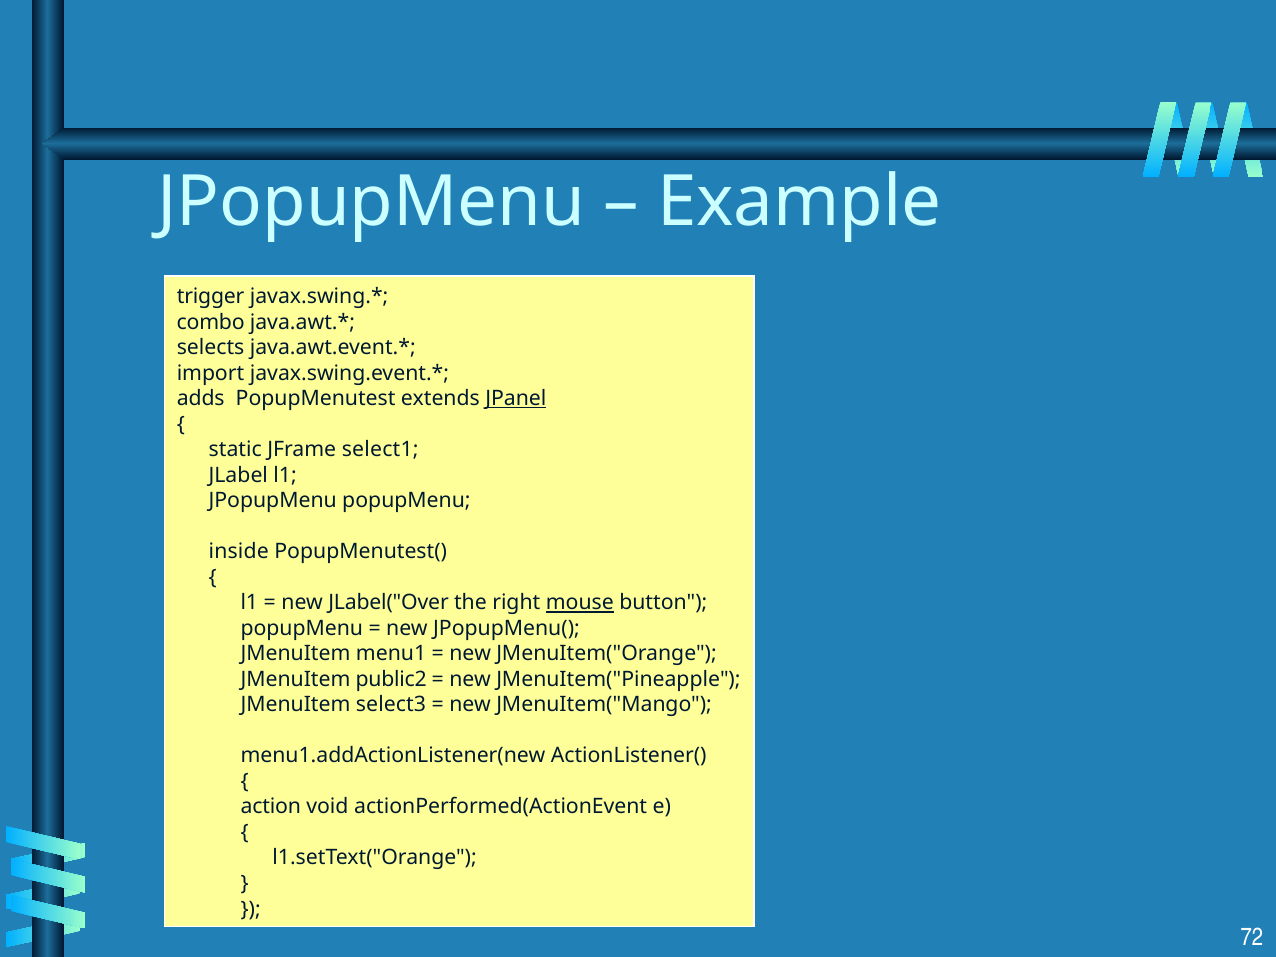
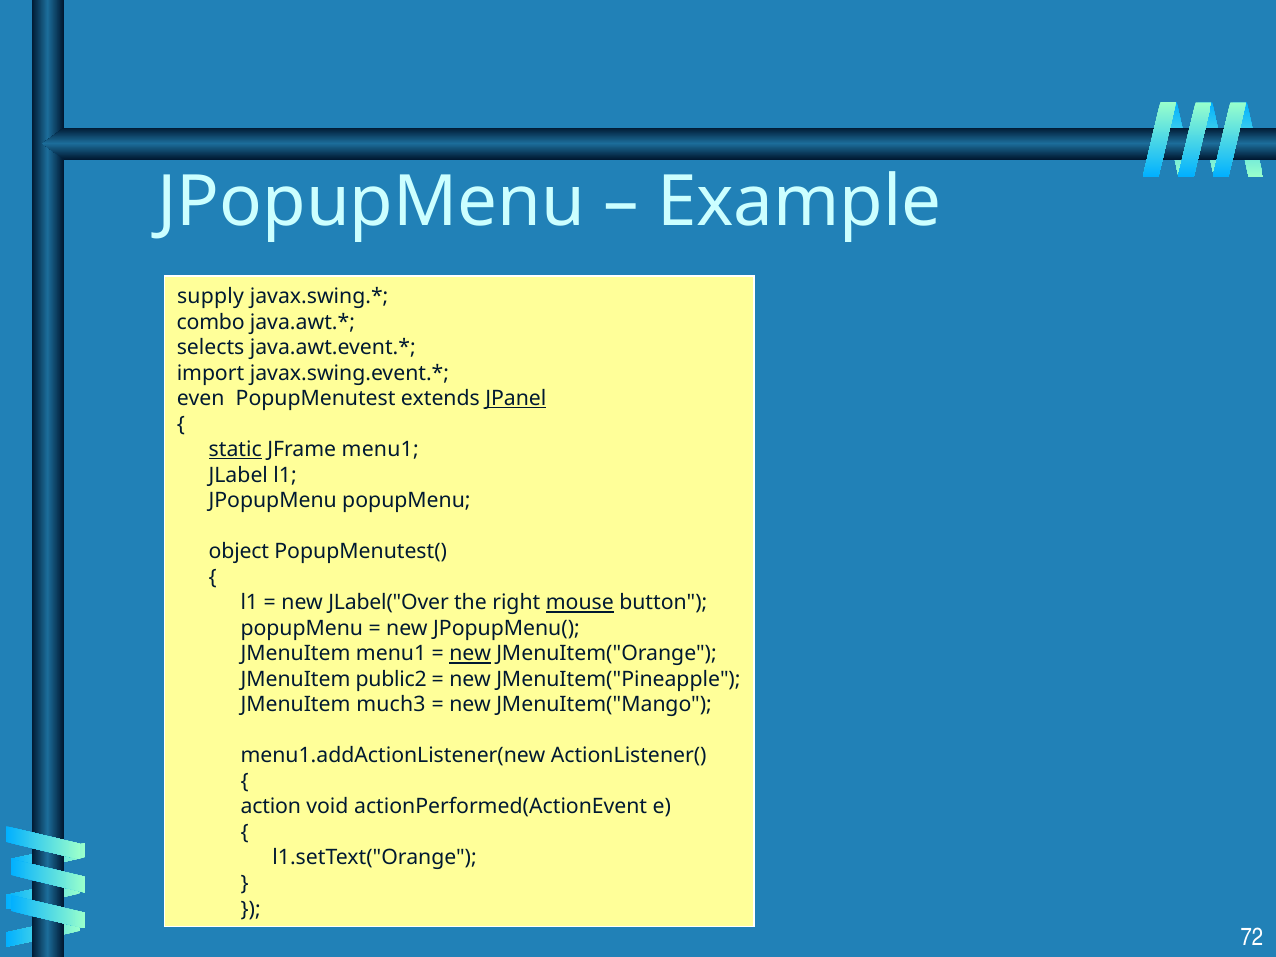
trigger: trigger -> supply
adds: adds -> even
static underline: none -> present
JFrame select1: select1 -> menu1
inside: inside -> object
new at (470, 654) underline: none -> present
select3: select3 -> much3
